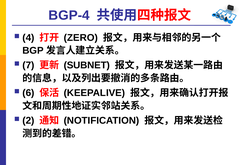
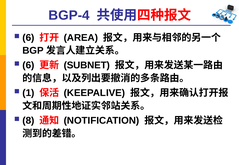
4 at (28, 38): 4 -> 6
ZERO: ZERO -> AREA
7 at (28, 65): 7 -> 6
6: 6 -> 1
2: 2 -> 8
